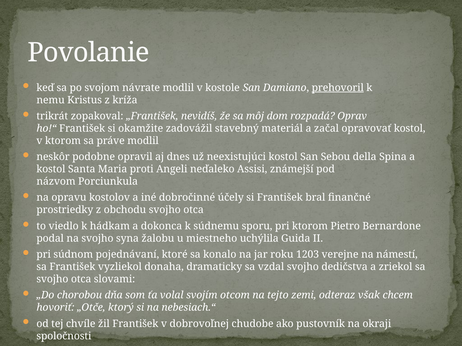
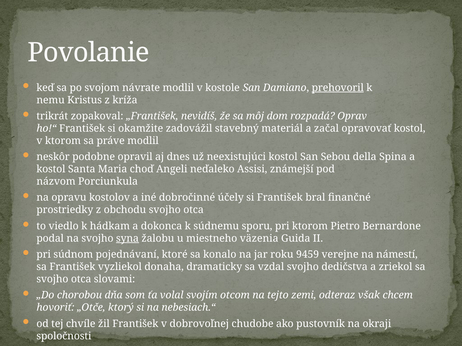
proti: proti -> choď
syna underline: none -> present
uchýlila: uchýlila -> väzenia
1203: 1203 -> 9459
